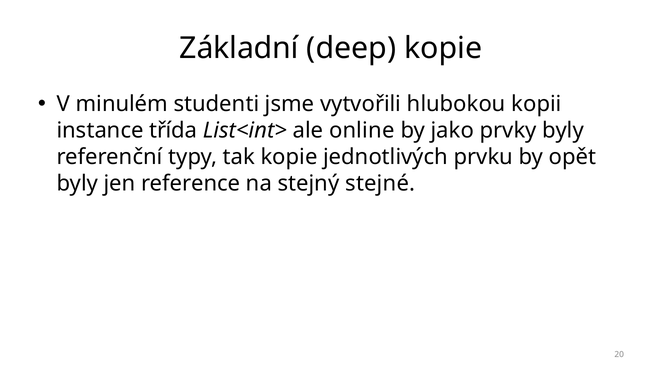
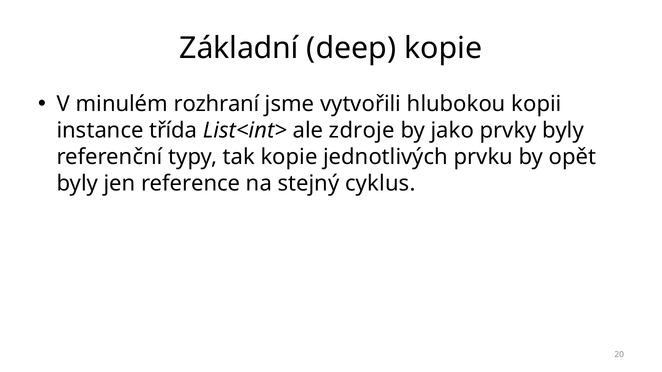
studenti: studenti -> rozhraní
online: online -> zdroje
stejné: stejné -> cyklus
